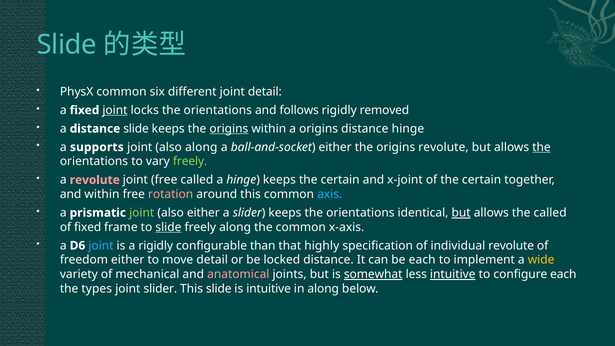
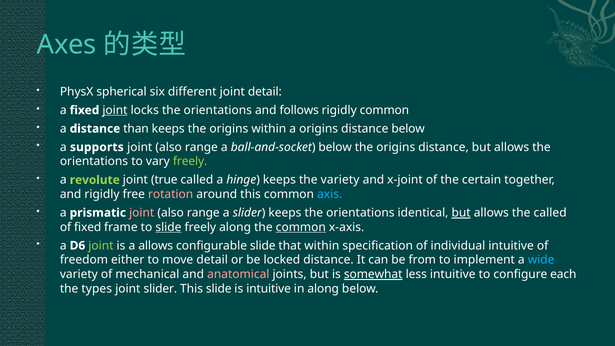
Slide at (67, 45): Slide -> Axes
PhysX common: common -> spherical
rigidly removed: removed -> common
distance slide: slide -> than
origins at (229, 129) underline: present -> none
distance hinge: hinge -> below
along at (201, 147): along -> range
ball-and-socket either: either -> below
the origins revolute: revolute -> distance
the at (542, 147) underline: present -> none
revolute at (95, 180) colour: pink -> light green
joint free: free -> true
keeps the certain: certain -> variety
and within: within -> rigidly
joint at (142, 213) colour: light green -> pink
either at (203, 213): either -> range
common at (301, 227) underline: none -> present
joint at (101, 246) colour: light blue -> light green
a rigidly: rigidly -> allows
configurable than: than -> slide
that highly: highly -> within
individual revolute: revolute -> intuitive
be each: each -> from
wide colour: yellow -> light blue
intuitive at (453, 274) underline: present -> none
